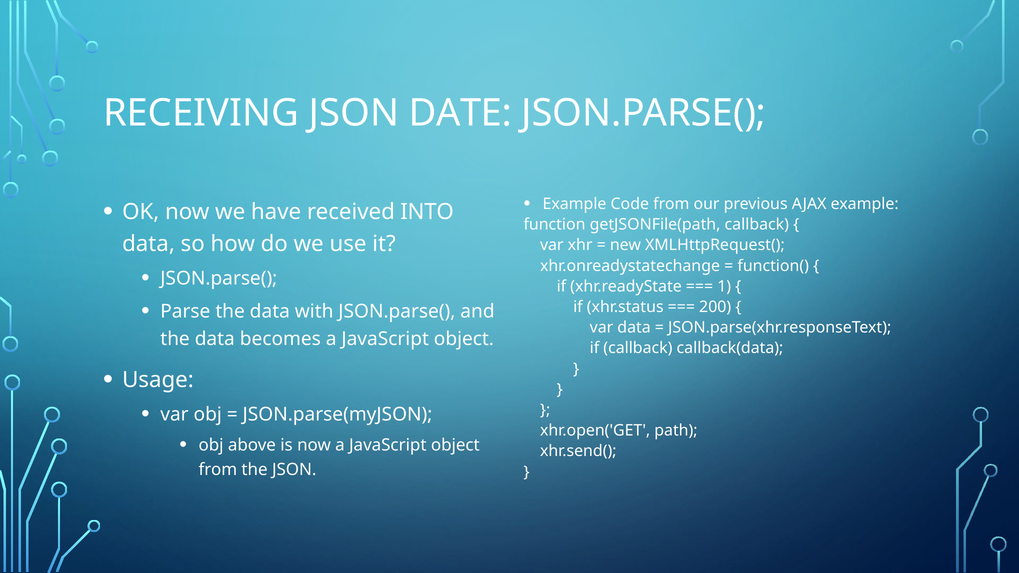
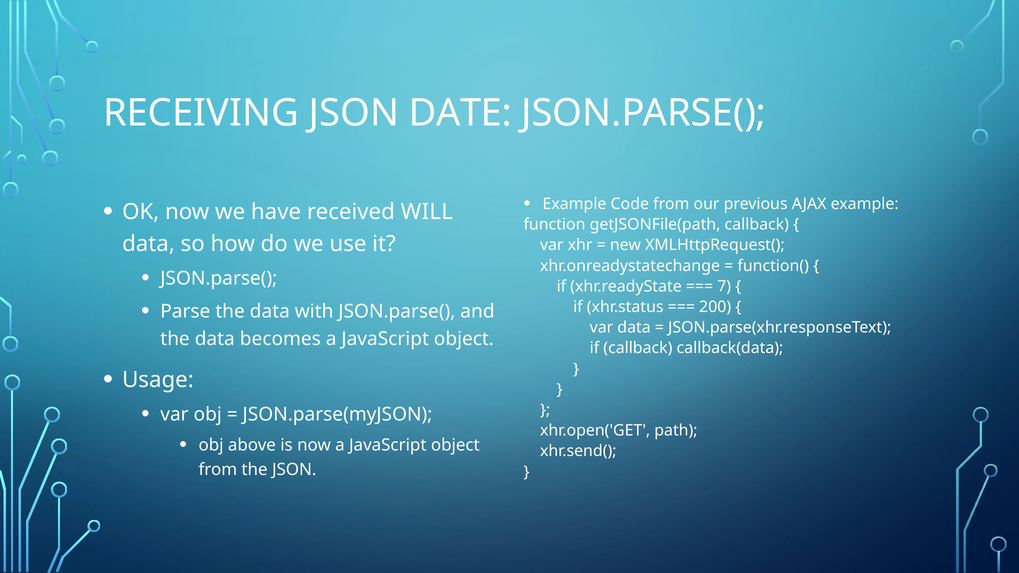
INTO: INTO -> WILL
1: 1 -> 7
